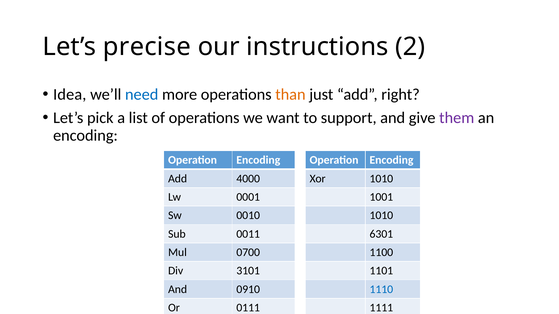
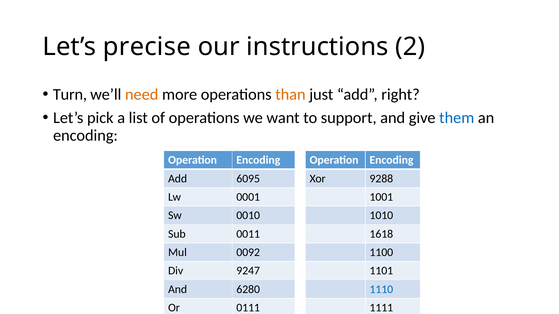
Idea: Idea -> Turn
need colour: blue -> orange
them colour: purple -> blue
4000: 4000 -> 6095
Xor 1010: 1010 -> 9288
6301: 6301 -> 1618
0700: 0700 -> 0092
3101: 3101 -> 9247
0910: 0910 -> 6280
